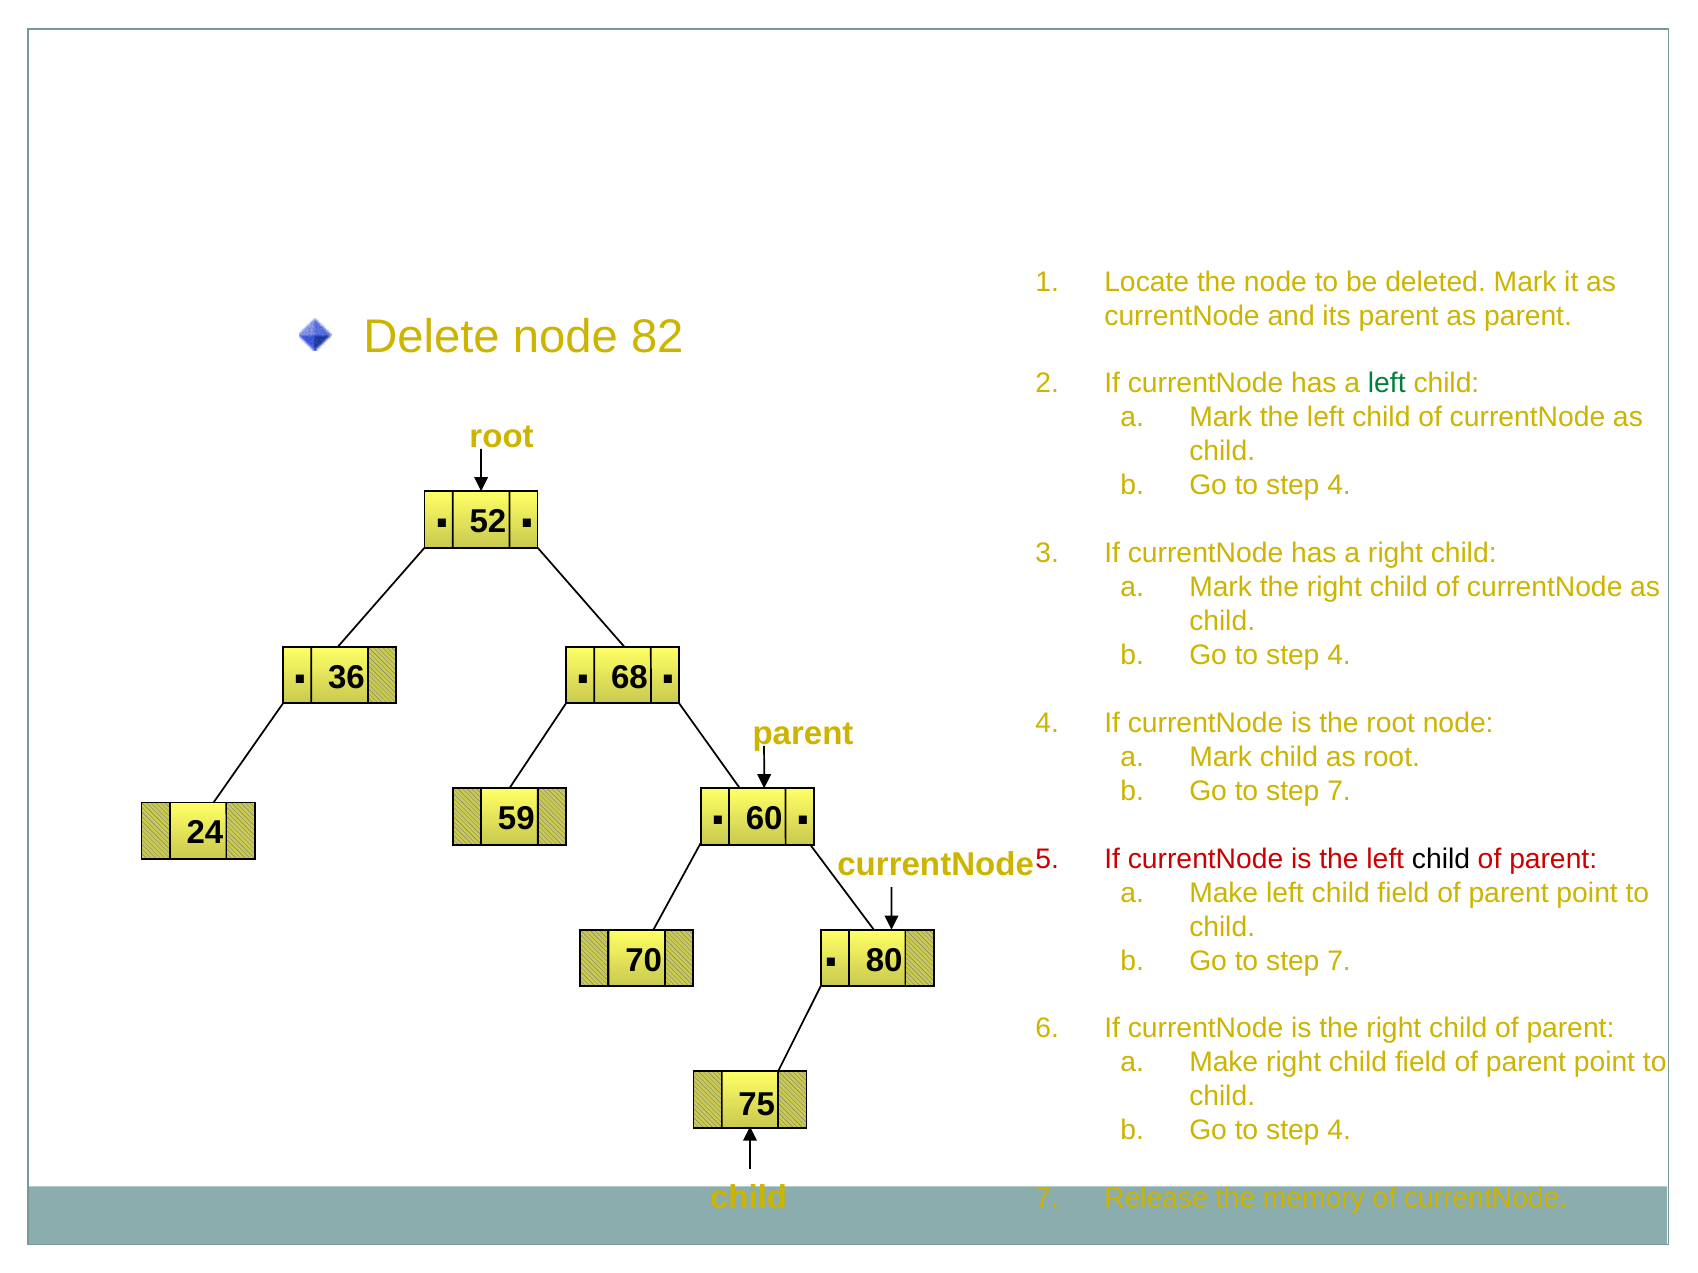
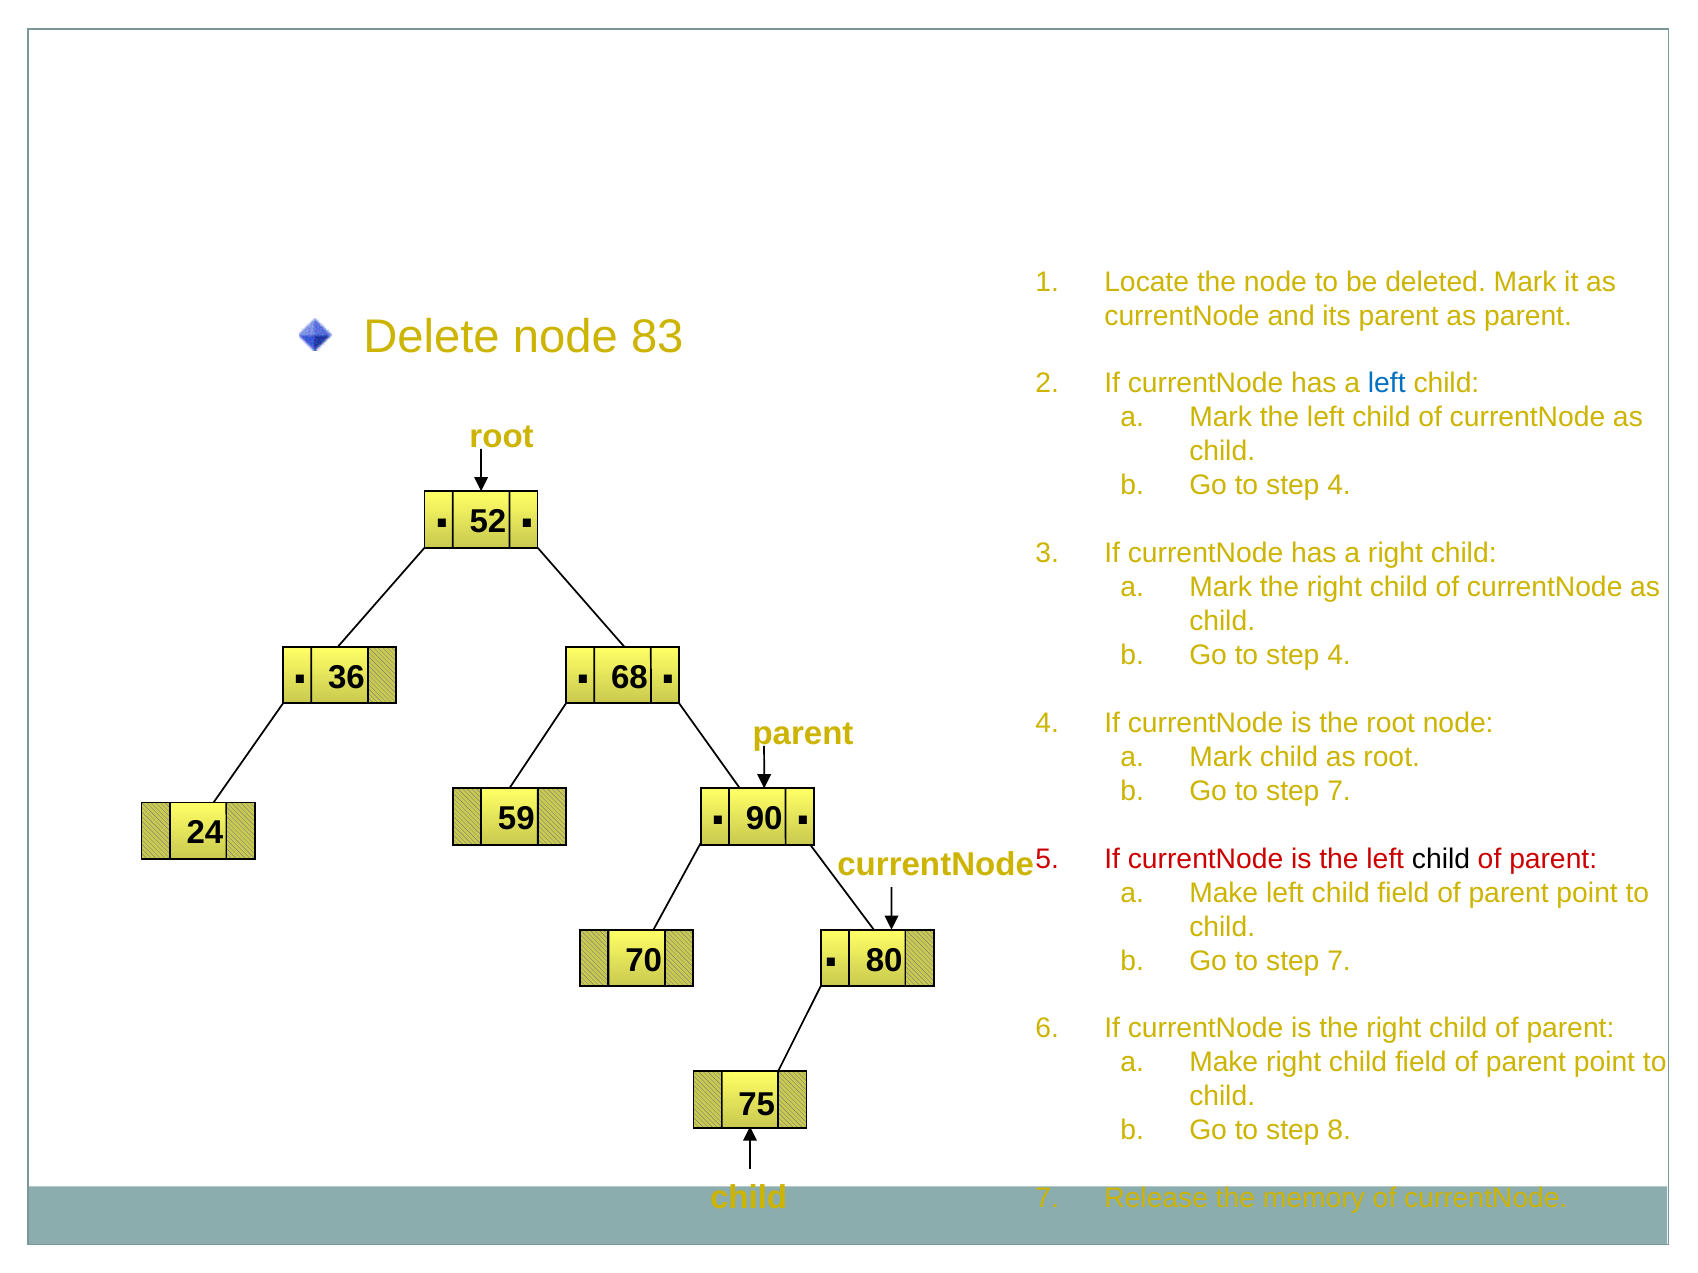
82: 82 -> 83
left at (1387, 384) colour: green -> blue
60: 60 -> 90
4 at (1339, 1131): 4 -> 8
